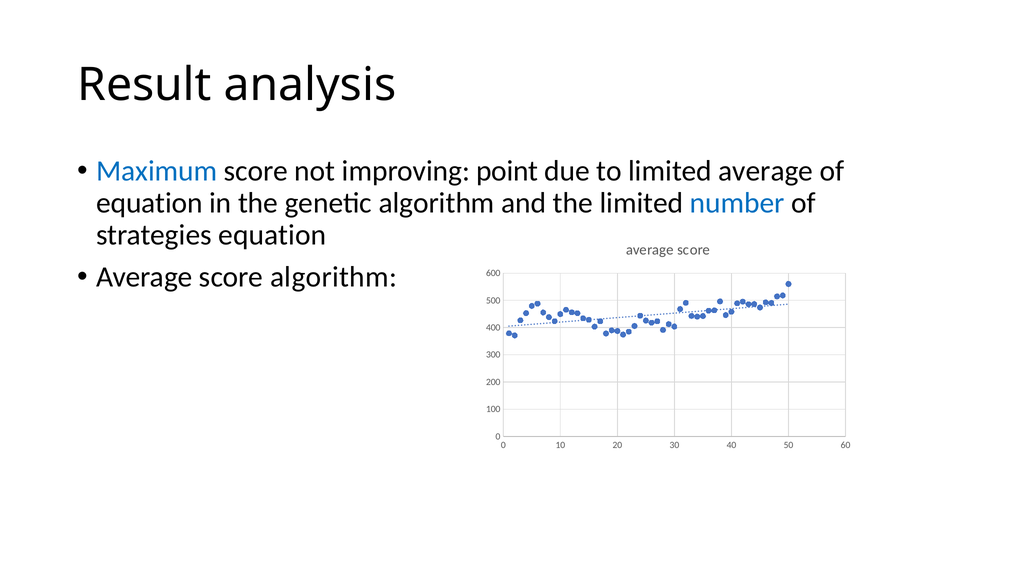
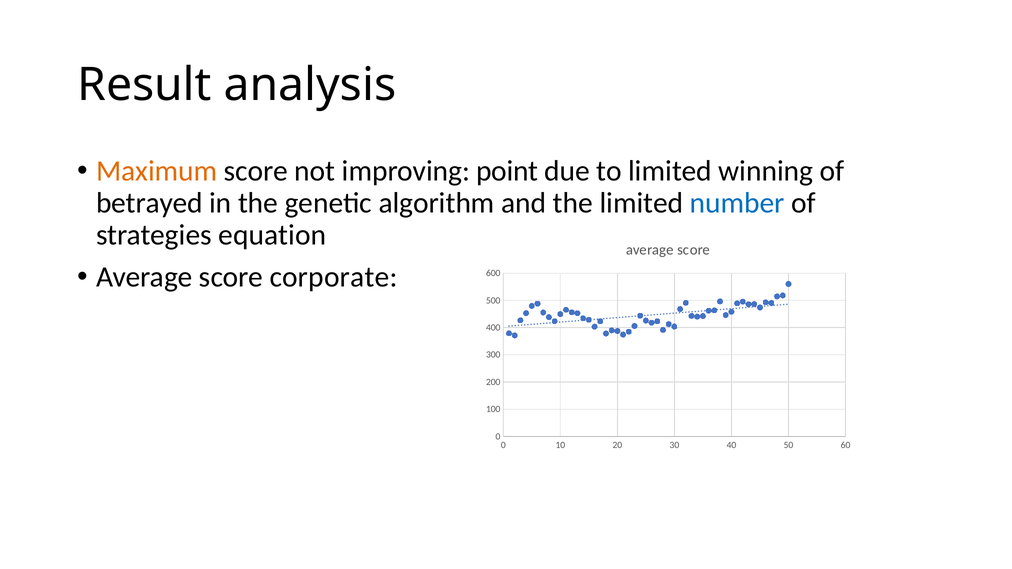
Maximum colour: blue -> orange
limited average: average -> winning
equation at (149, 203): equation -> betrayed
score algorithm: algorithm -> corporate
